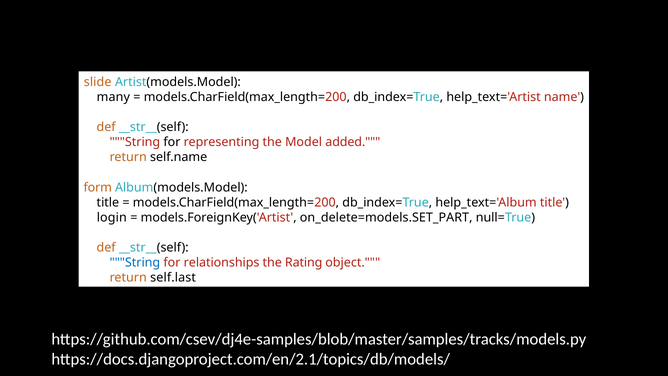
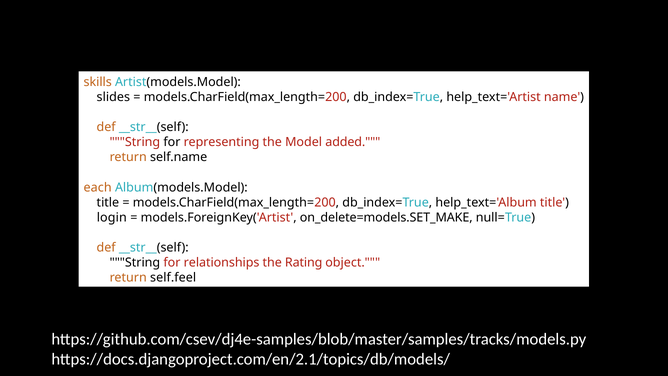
slide: slide -> skills
many: many -> slides
form: form -> each
on_delete=models.SET_PART: on_delete=models.SET_PART -> on_delete=models.SET_MAKE
String at (135, 262) colour: blue -> black
self.last: self.last -> self.feel
